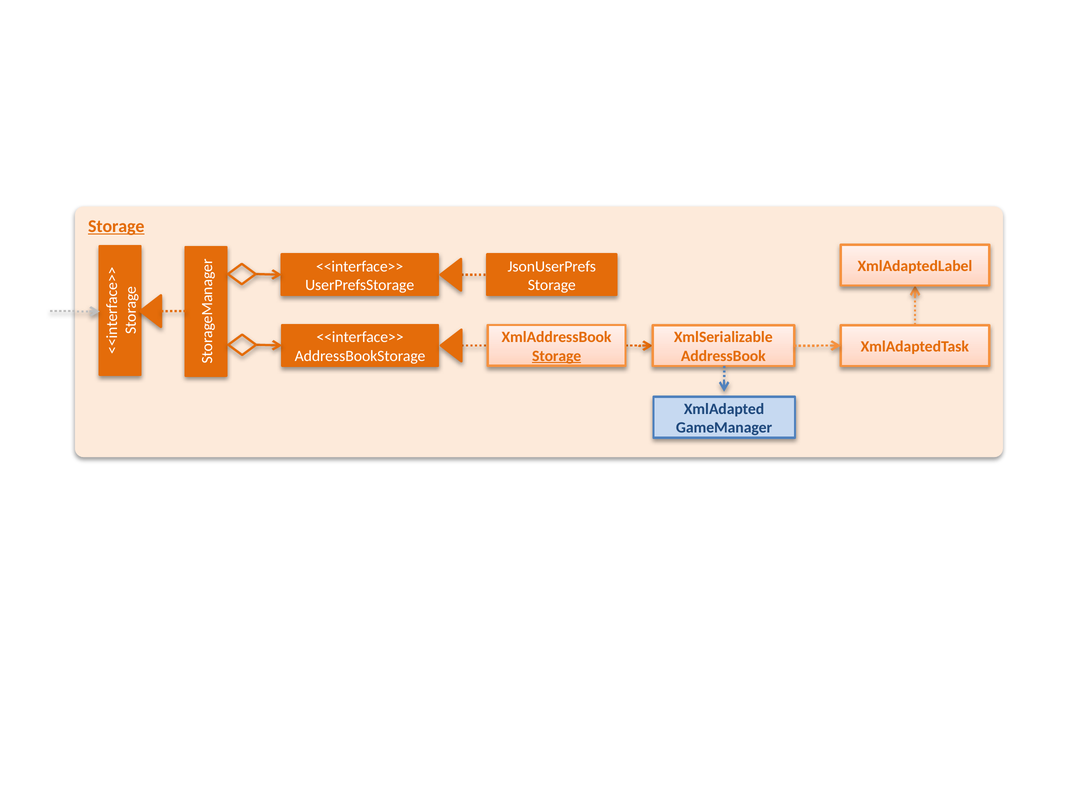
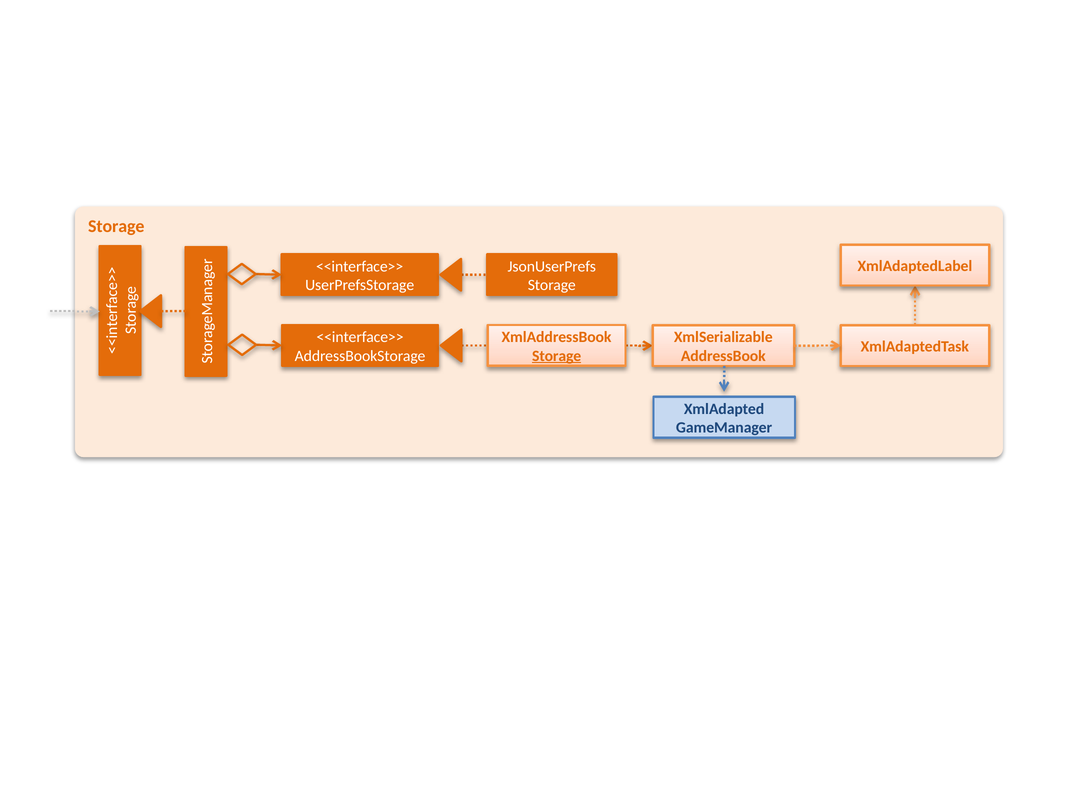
Storage at (116, 226) underline: present -> none
